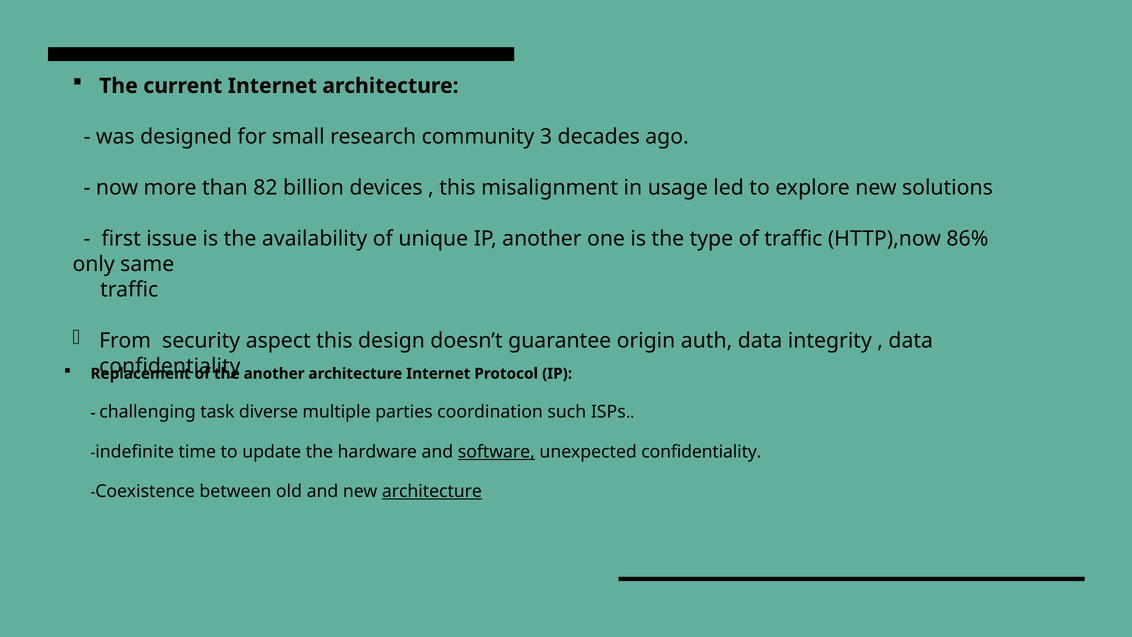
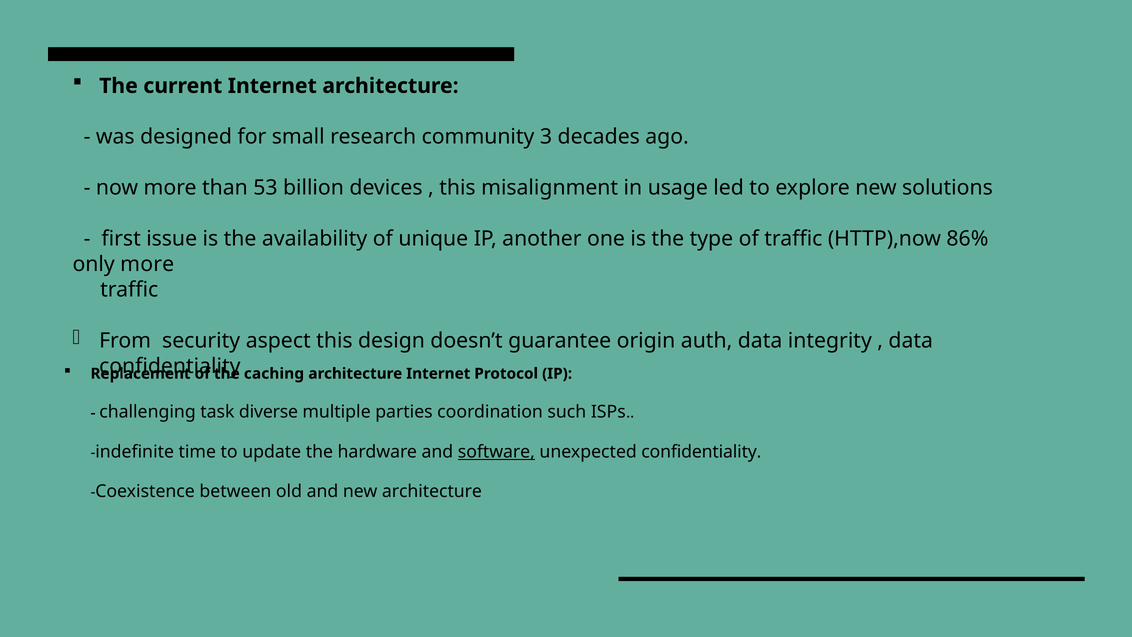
82: 82 -> 53
only same: same -> more
another at (274, 374): another -> caching
architecture at (432, 491) underline: present -> none
